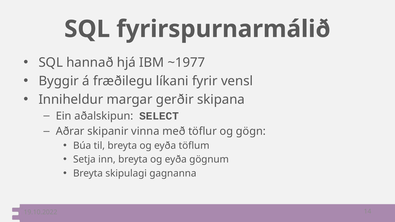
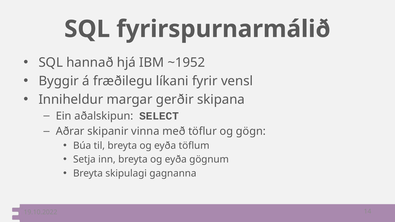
~1977: ~1977 -> ~1952
